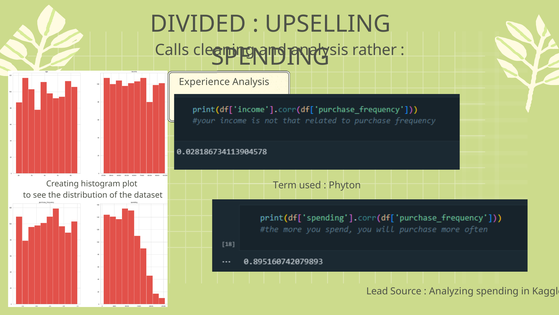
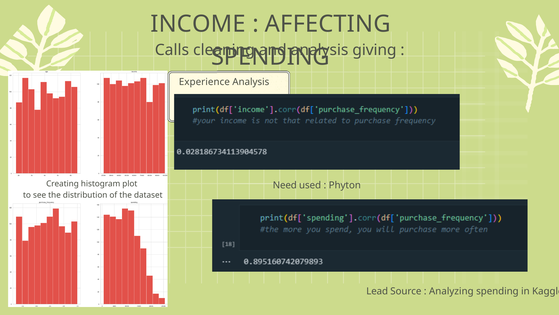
DIVIDED: DIVIDED -> INCOME
UPSELLING: UPSELLING -> AFFECTING
rather: rather -> giving
Term: Term -> Need
